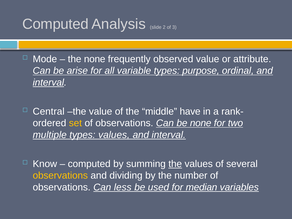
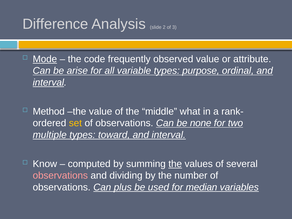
Computed at (55, 24): Computed -> Difference
Mode underline: none -> present
the none: none -> code
Central: Central -> Method
have: have -> what
types values: values -> toward
observations at (60, 176) colour: yellow -> pink
less: less -> plus
